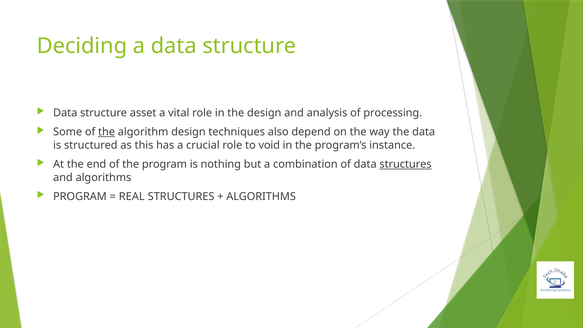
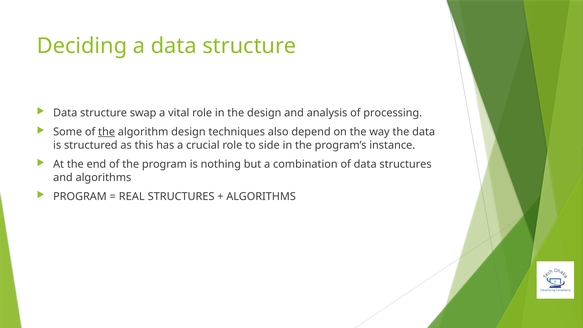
asset: asset -> swap
void: void -> side
structures at (406, 164) underline: present -> none
